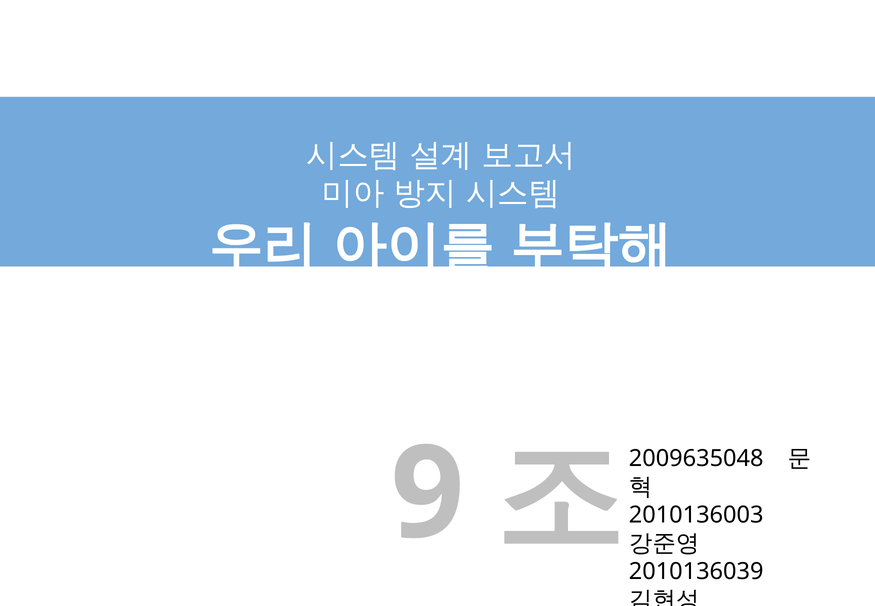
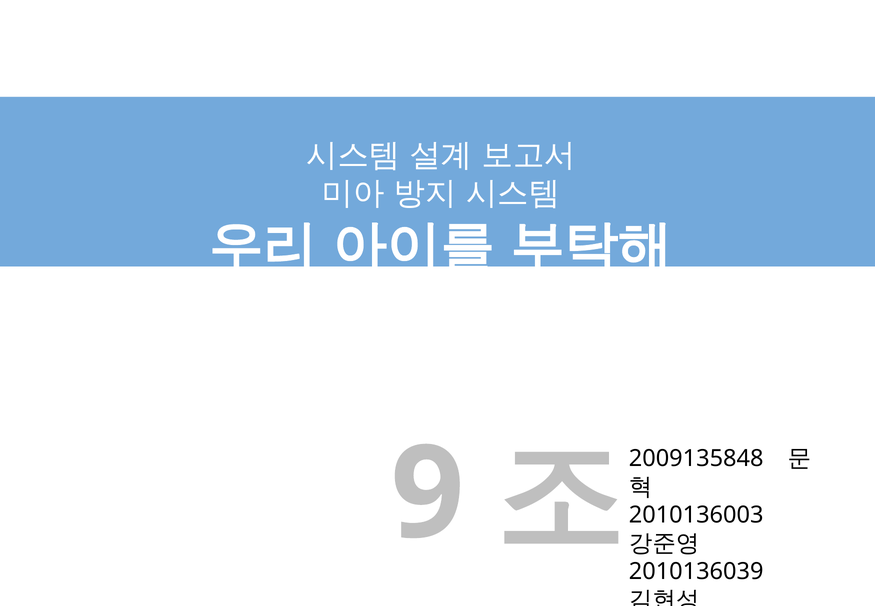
2009635048: 2009635048 -> 2009135848
